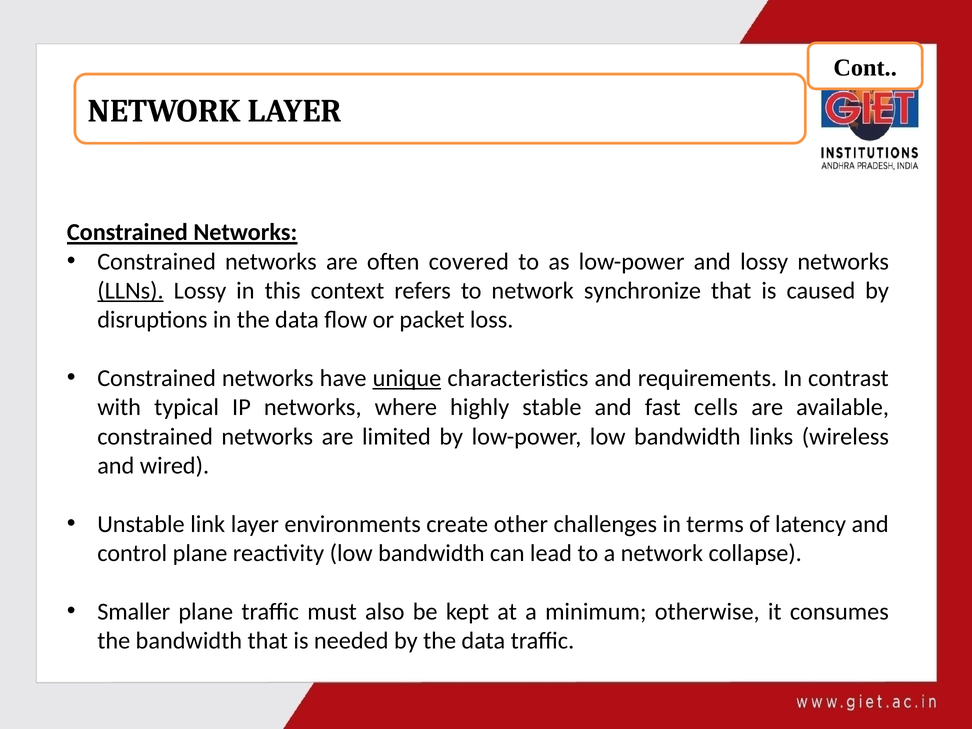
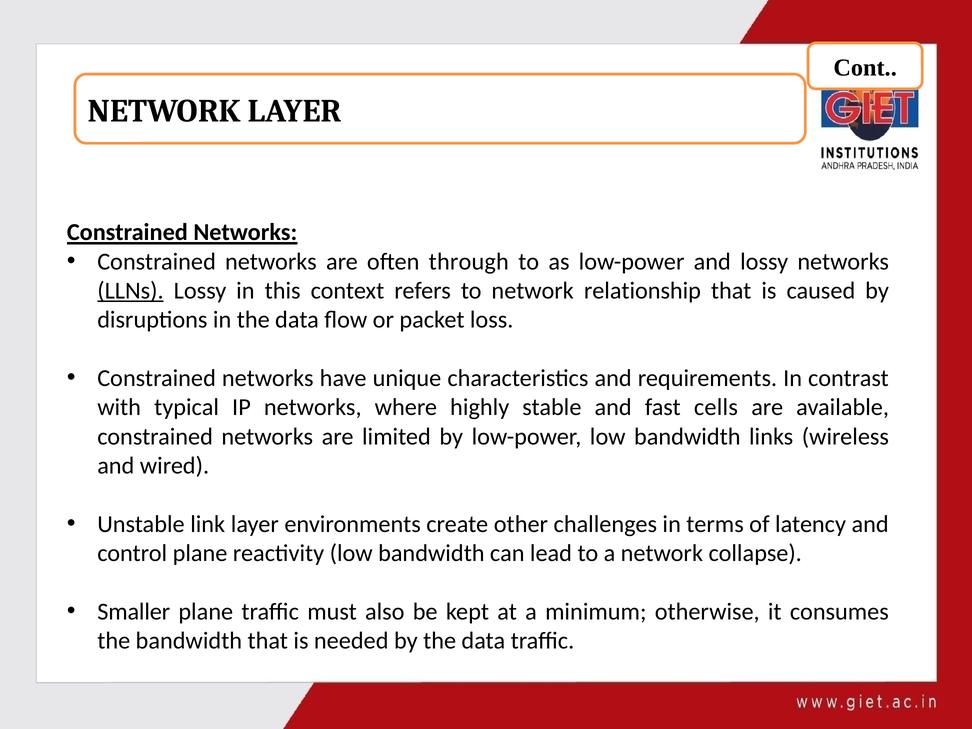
covered: covered -> through
synchronize: synchronize -> relationship
unique underline: present -> none
